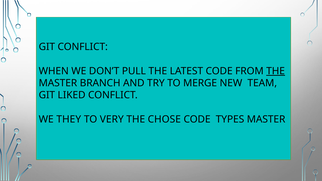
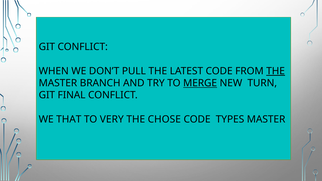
MERGE underline: none -> present
TEAM: TEAM -> TURN
LIKED: LIKED -> FINAL
THEY: THEY -> THAT
